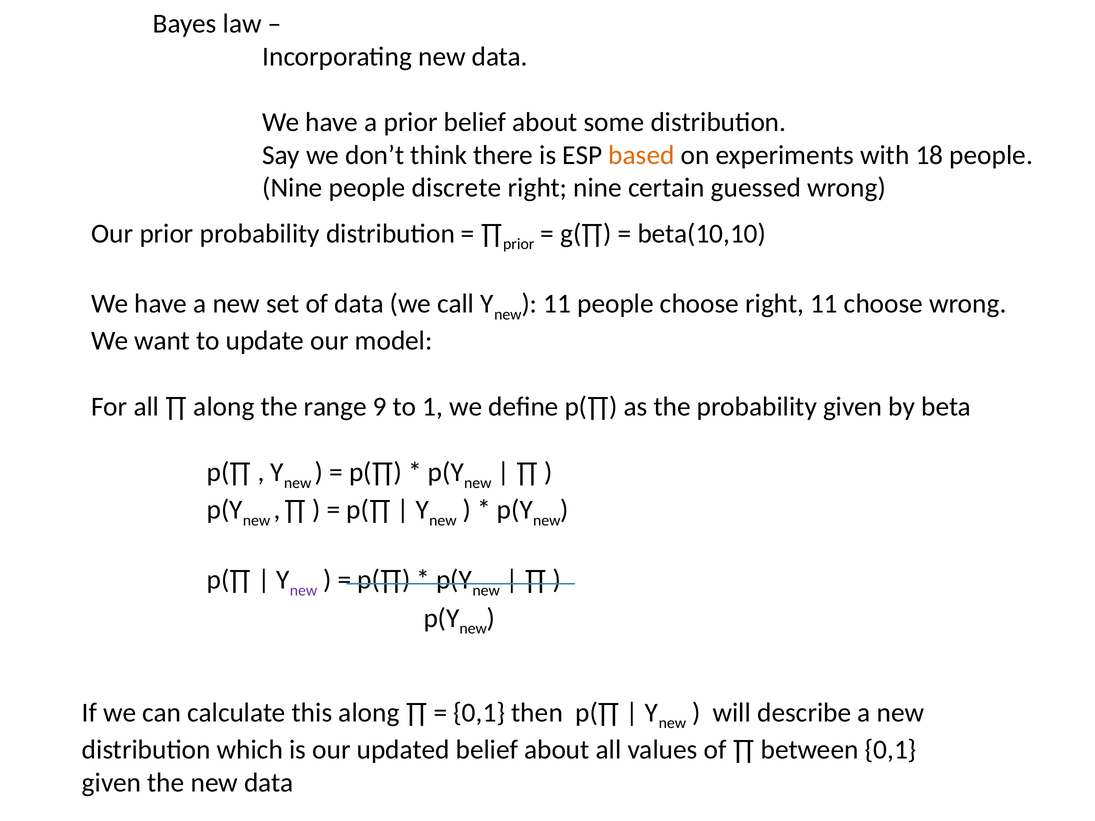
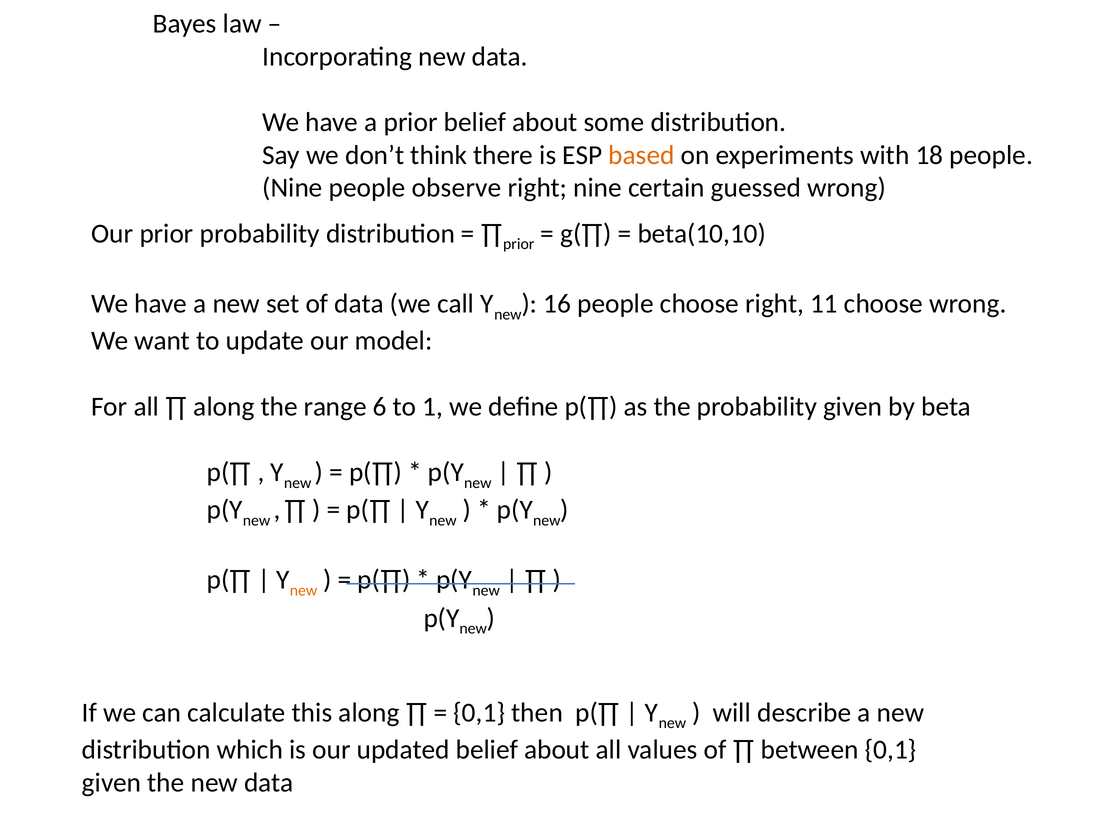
discrete: discrete -> observe
11 at (557, 304): 11 -> 16
9: 9 -> 6
new at (303, 591) colour: purple -> orange
